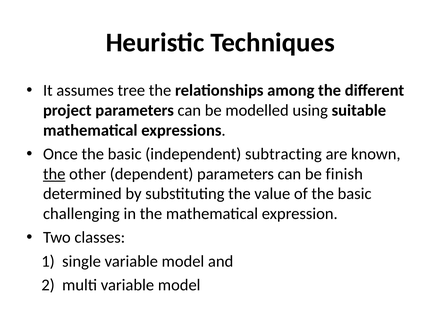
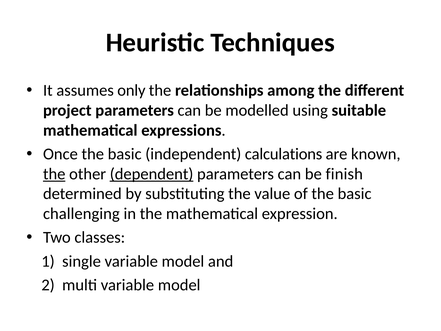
tree: tree -> only
subtracting: subtracting -> calculations
dependent underline: none -> present
